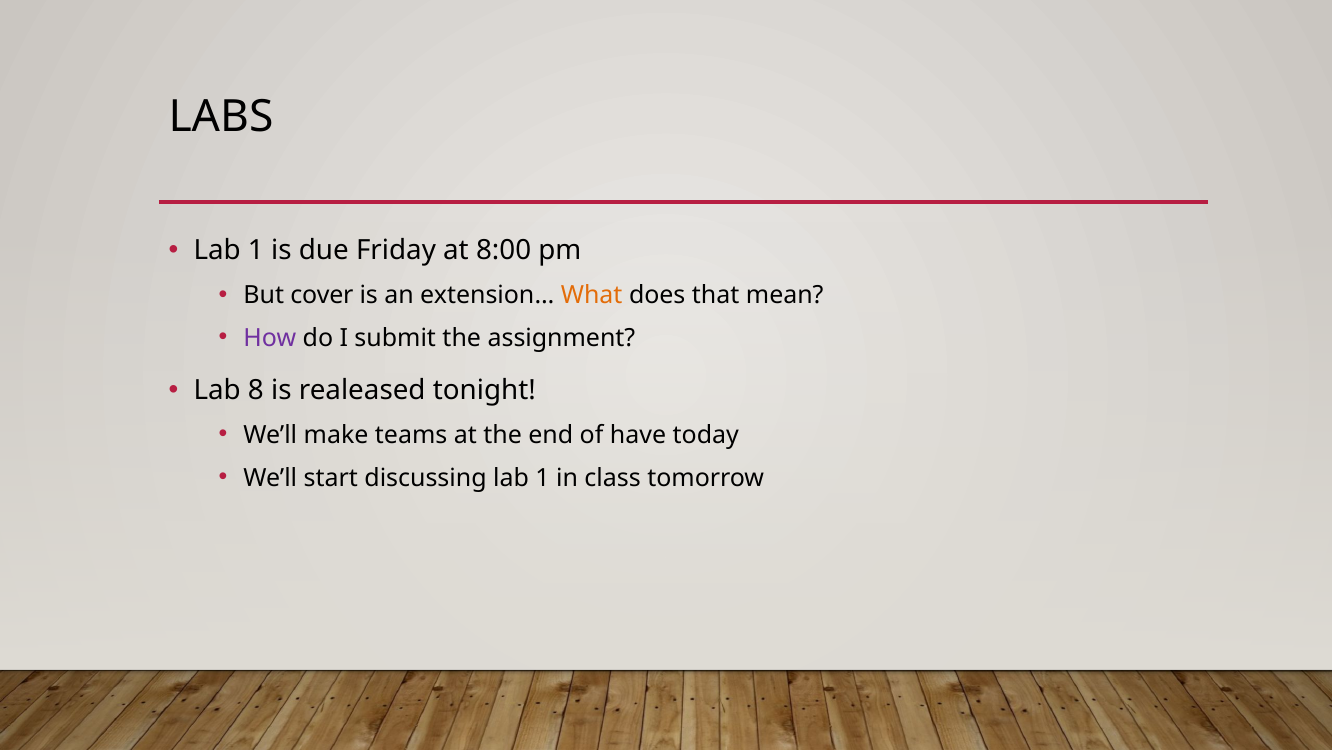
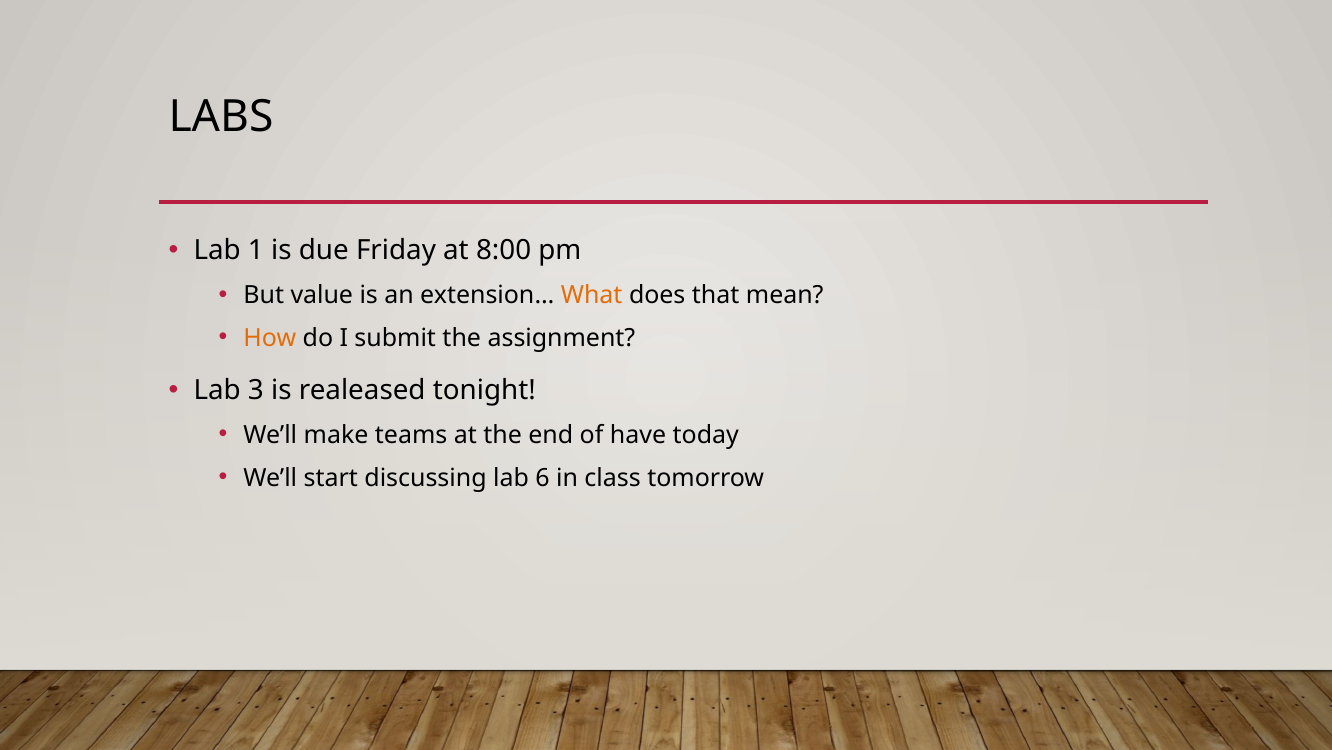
cover: cover -> value
How colour: purple -> orange
8: 8 -> 3
discussing lab 1: 1 -> 6
